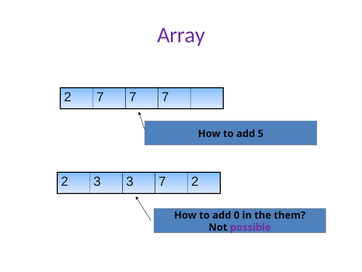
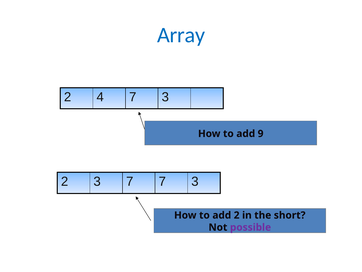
Array colour: purple -> blue
2 7: 7 -> 4
7 at (165, 97): 7 -> 3
5: 5 -> 9
3 3: 3 -> 7
2 at (195, 181): 2 -> 3
add 0: 0 -> 2
them: them -> short
